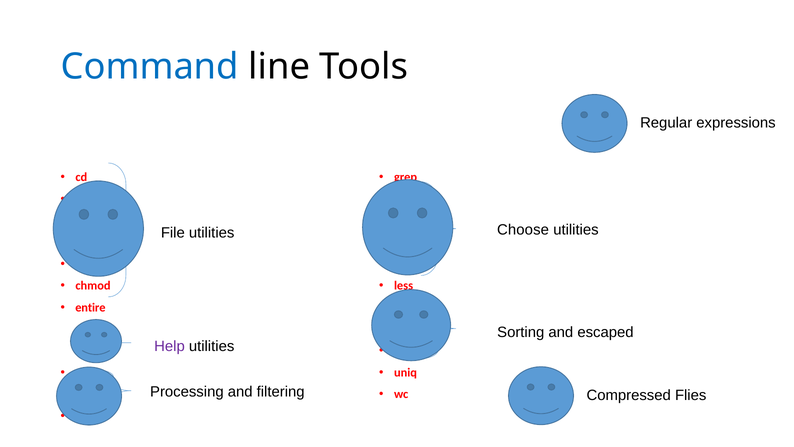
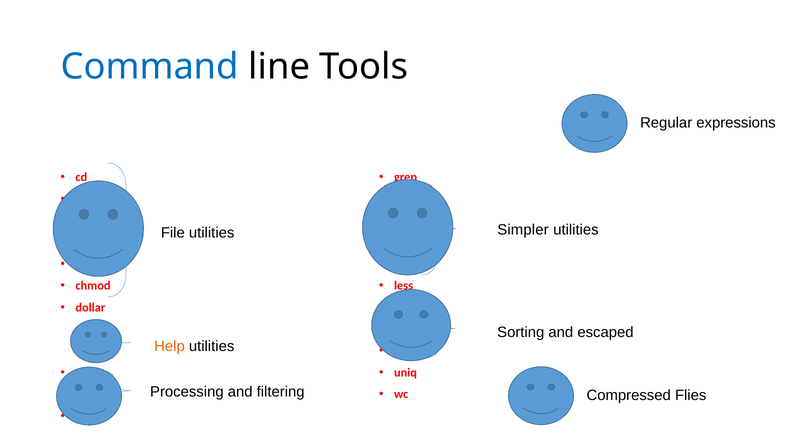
Choose: Choose -> Simpler
entire: entire -> dollar
Help colour: purple -> orange
